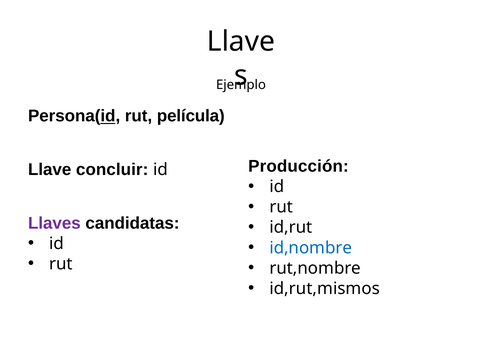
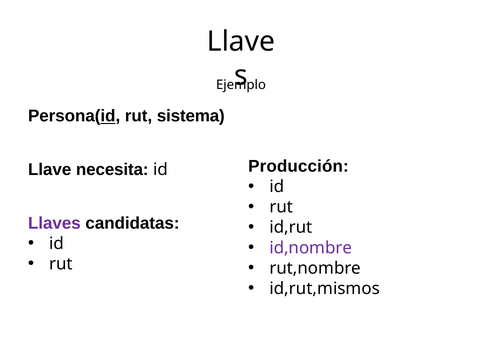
película: película -> sistema
concluir: concluir -> necesita
id,nombre colour: blue -> purple
